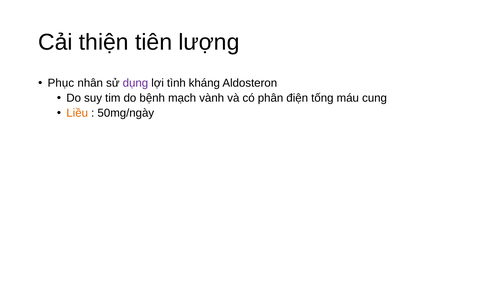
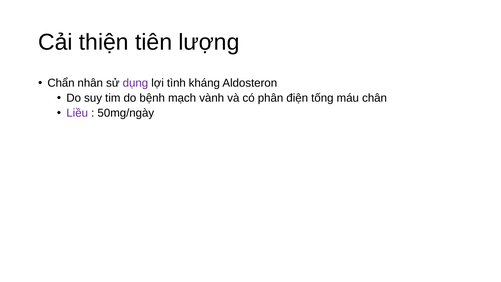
Phục: Phục -> Chẩn
cung: cung -> chân
Liều colour: orange -> purple
